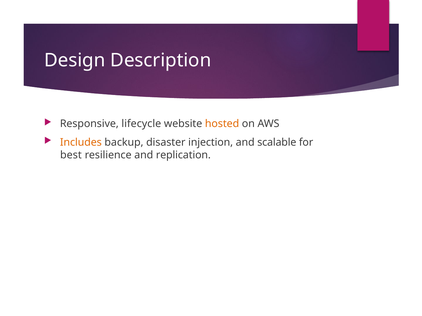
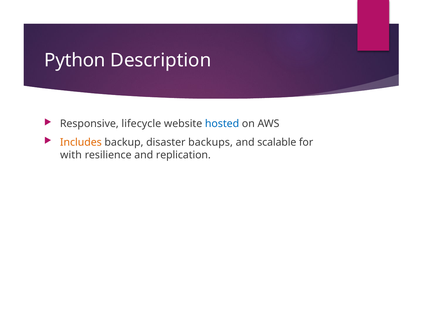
Design: Design -> Python
hosted colour: orange -> blue
injection: injection -> backups
best: best -> with
